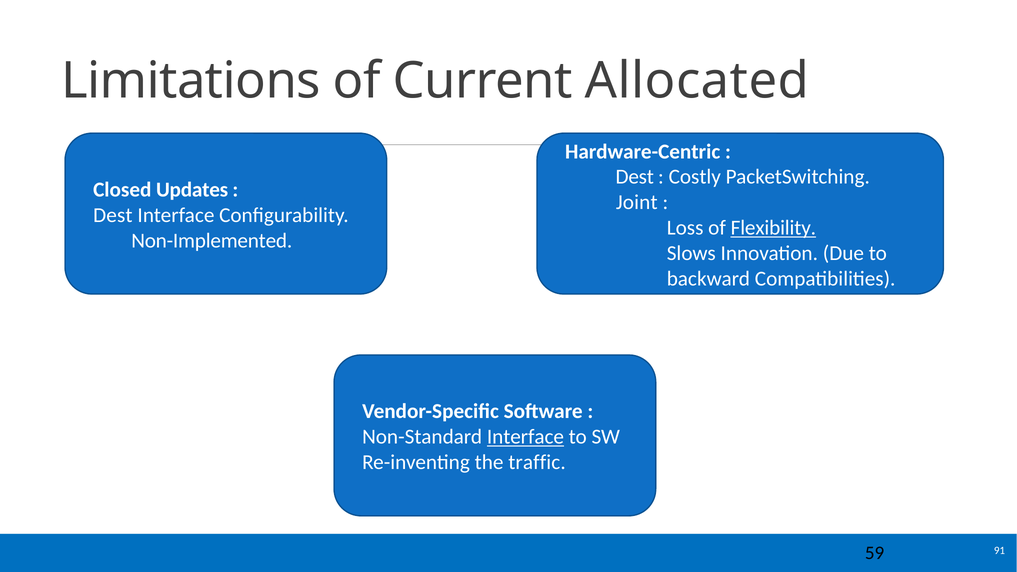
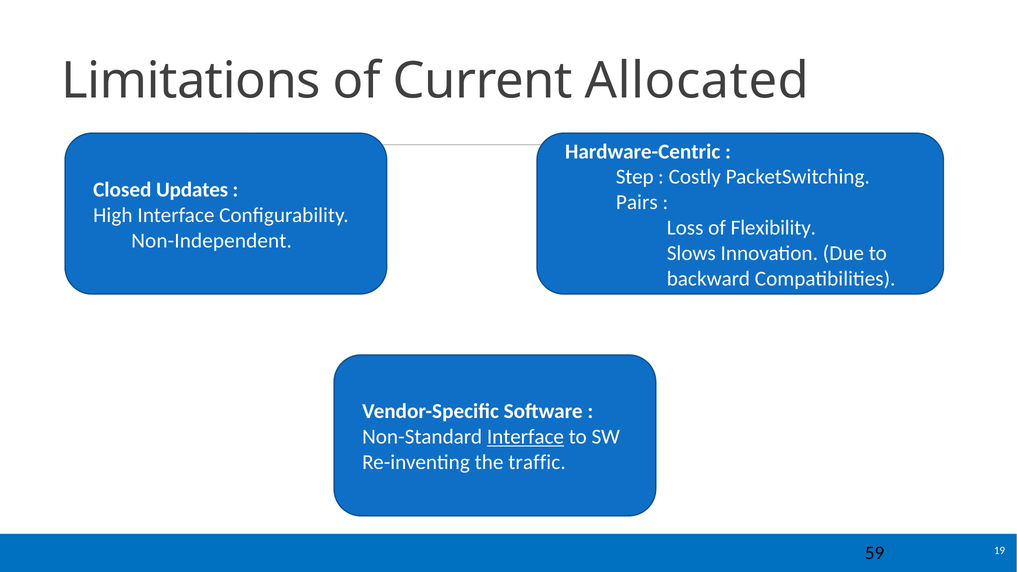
Dest at (635, 177): Dest -> Step
Joint: Joint -> Pairs
Dest at (113, 215): Dest -> High
Flexibility underline: present -> none
Non-Implemented: Non-Implemented -> Non-Independent
91: 91 -> 19
